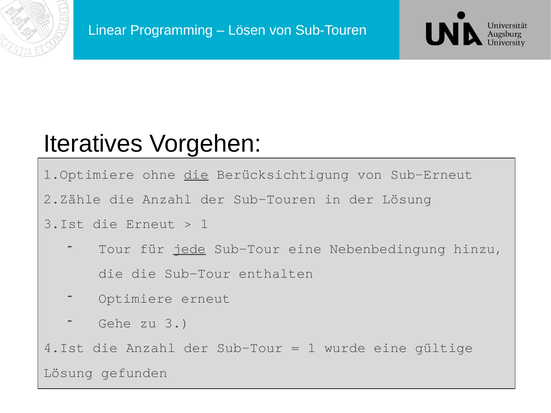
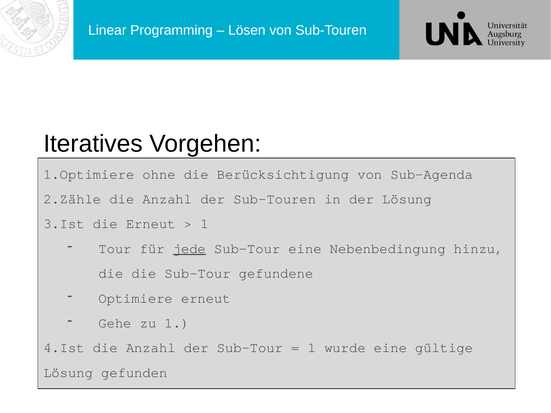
die at (196, 174) underline: present -> none
Sub-Erneut: Sub-Erneut -> Sub-Agenda
enthalten: enthalten -> gefundene
zu 3: 3 -> 1
